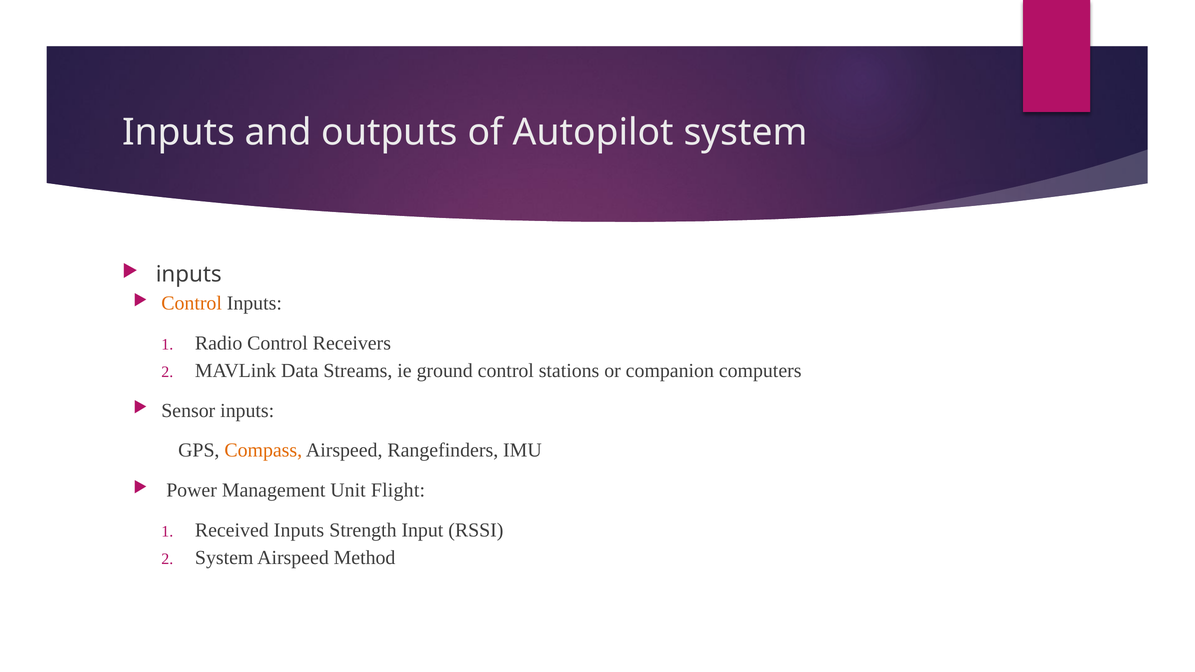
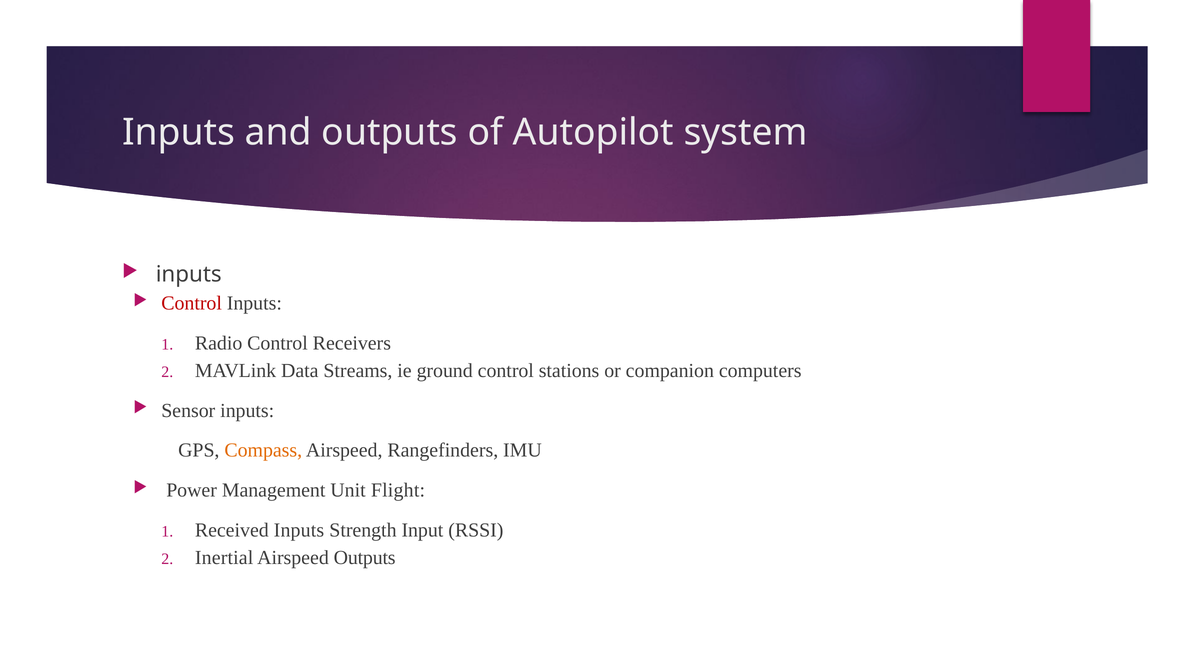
Control at (192, 303) colour: orange -> red
System at (224, 558): System -> Inertial
Airspeed Method: Method -> Outputs
